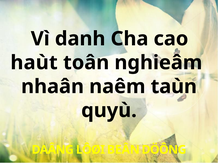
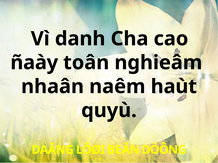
haùt: haùt -> ñaày
taùn: taùn -> haùt
